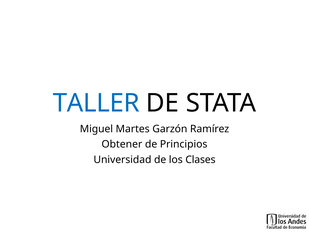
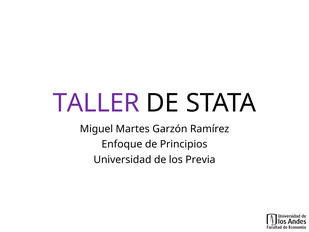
TALLER colour: blue -> purple
Obtener: Obtener -> Enfoque
Clases: Clases -> Previa
